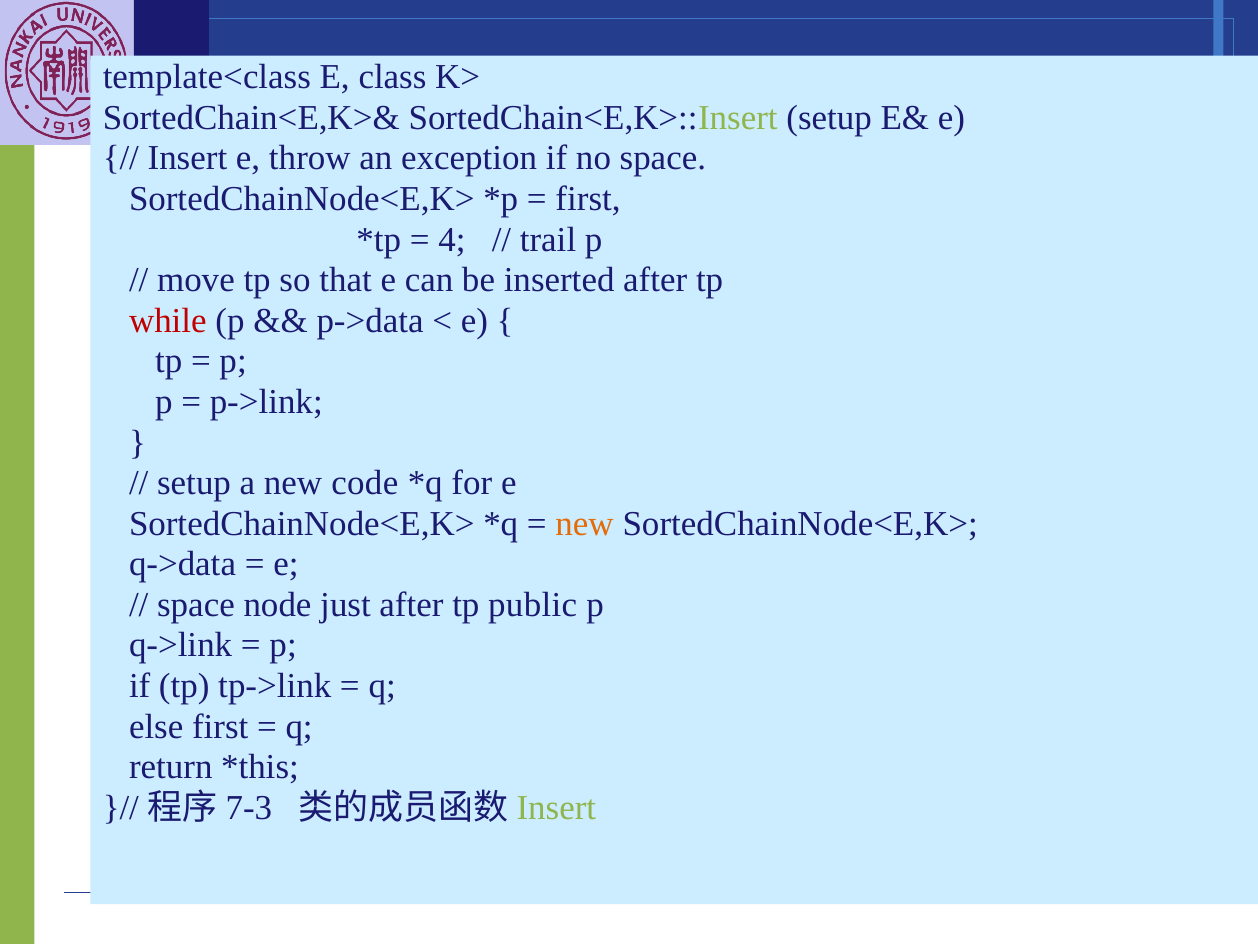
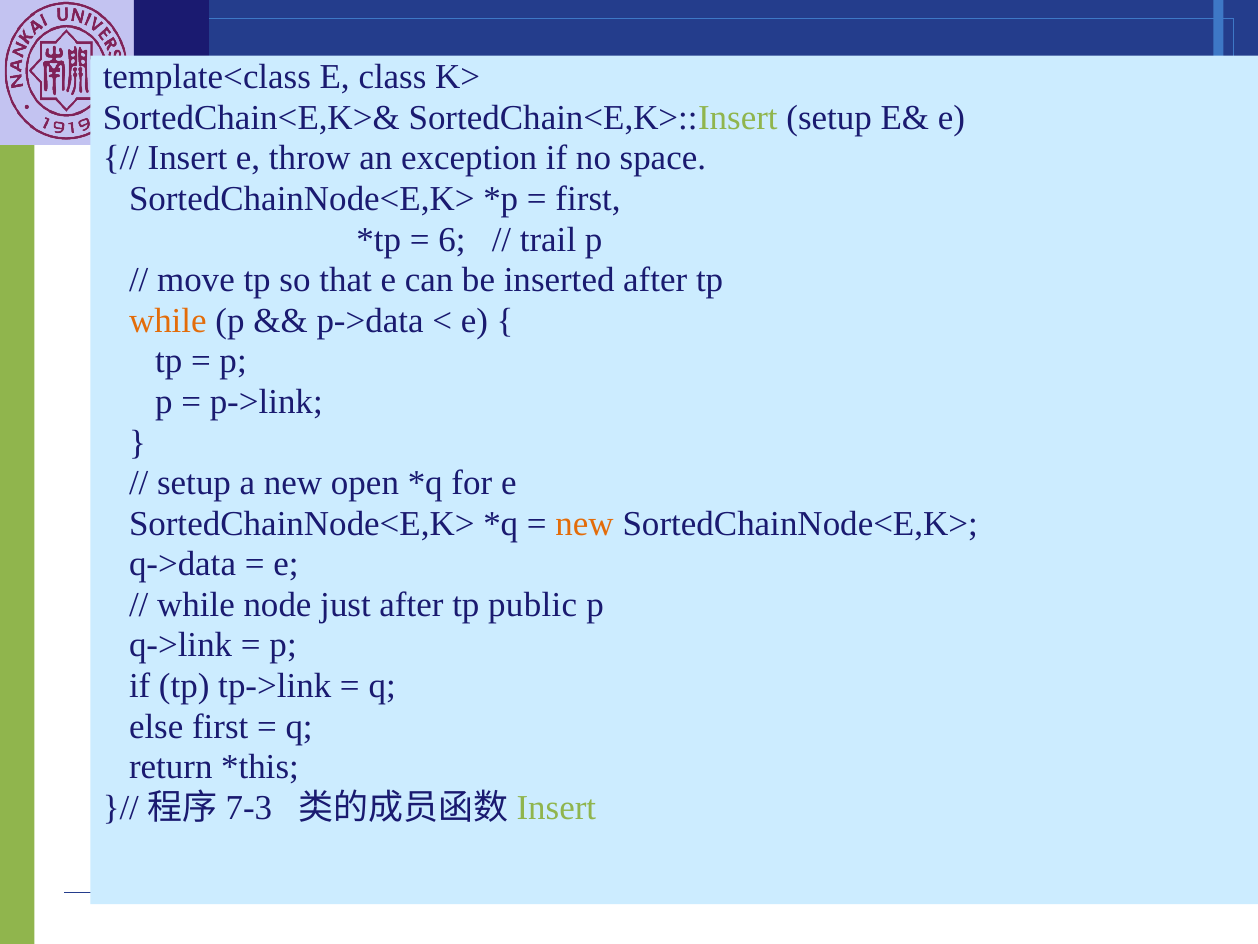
4: 4 -> 6
while at (168, 321) colour: red -> orange
code: code -> open
space at (196, 605): space -> while
